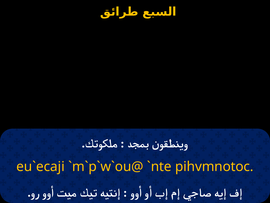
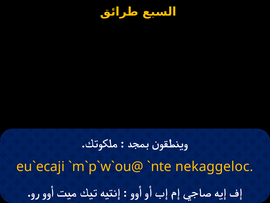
pihvmnotoc: pihvmnotoc -> nekaggeloc
